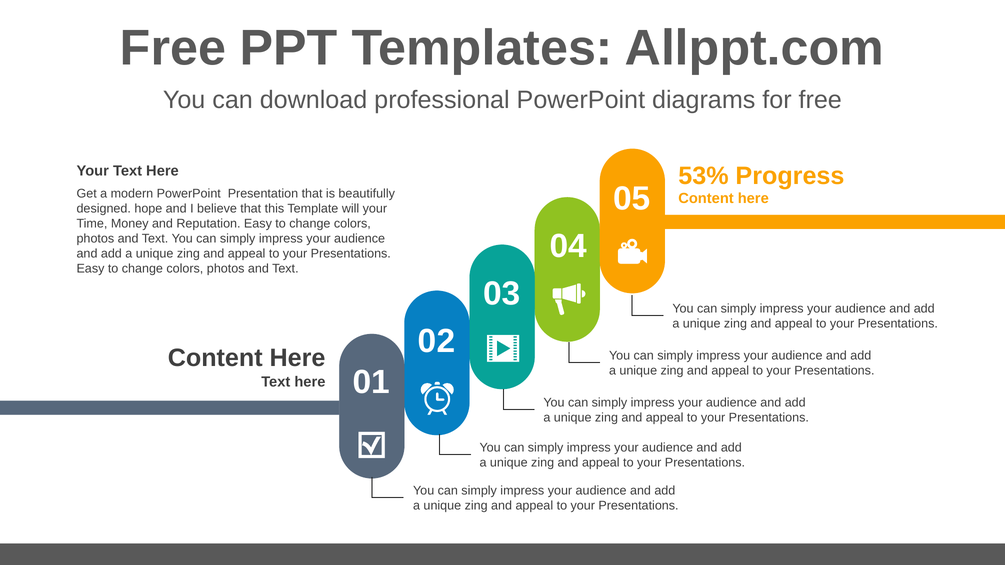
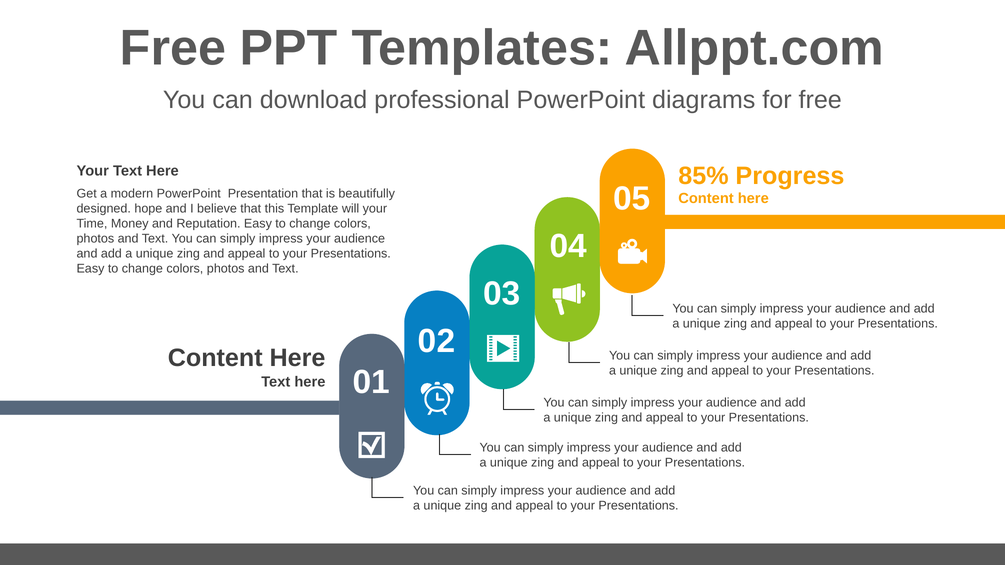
53%: 53% -> 85%
